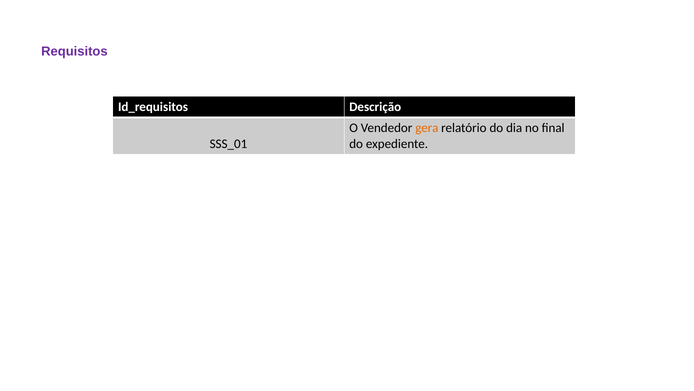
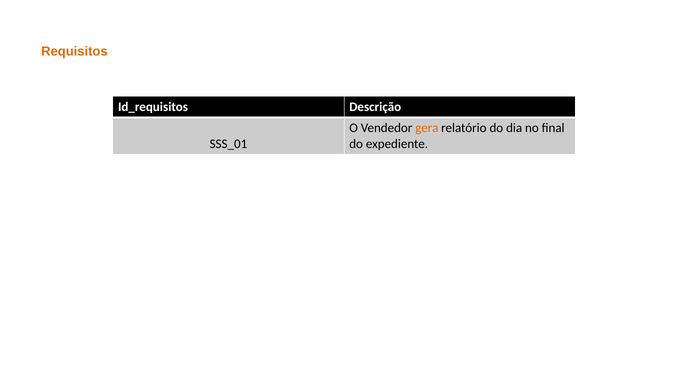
Requisitos colour: purple -> orange
